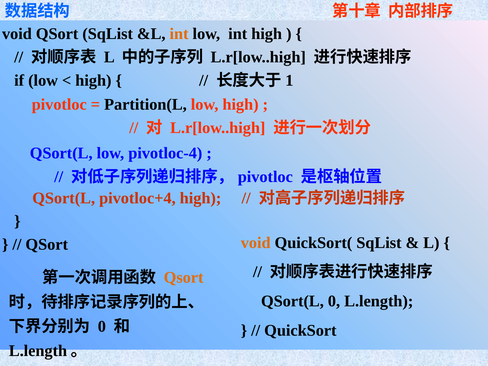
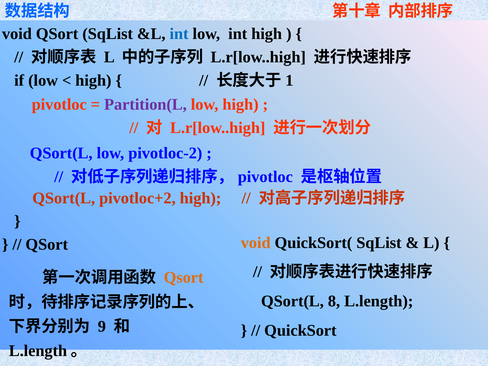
int at (179, 34) colour: orange -> blue
Partition(L colour: black -> purple
pivotloc-4: pivotloc-4 -> pivotloc-2
pivotloc+4: pivotloc+4 -> pivotloc+2
QSort(L 0: 0 -> 8
0 at (102, 326): 0 -> 9
